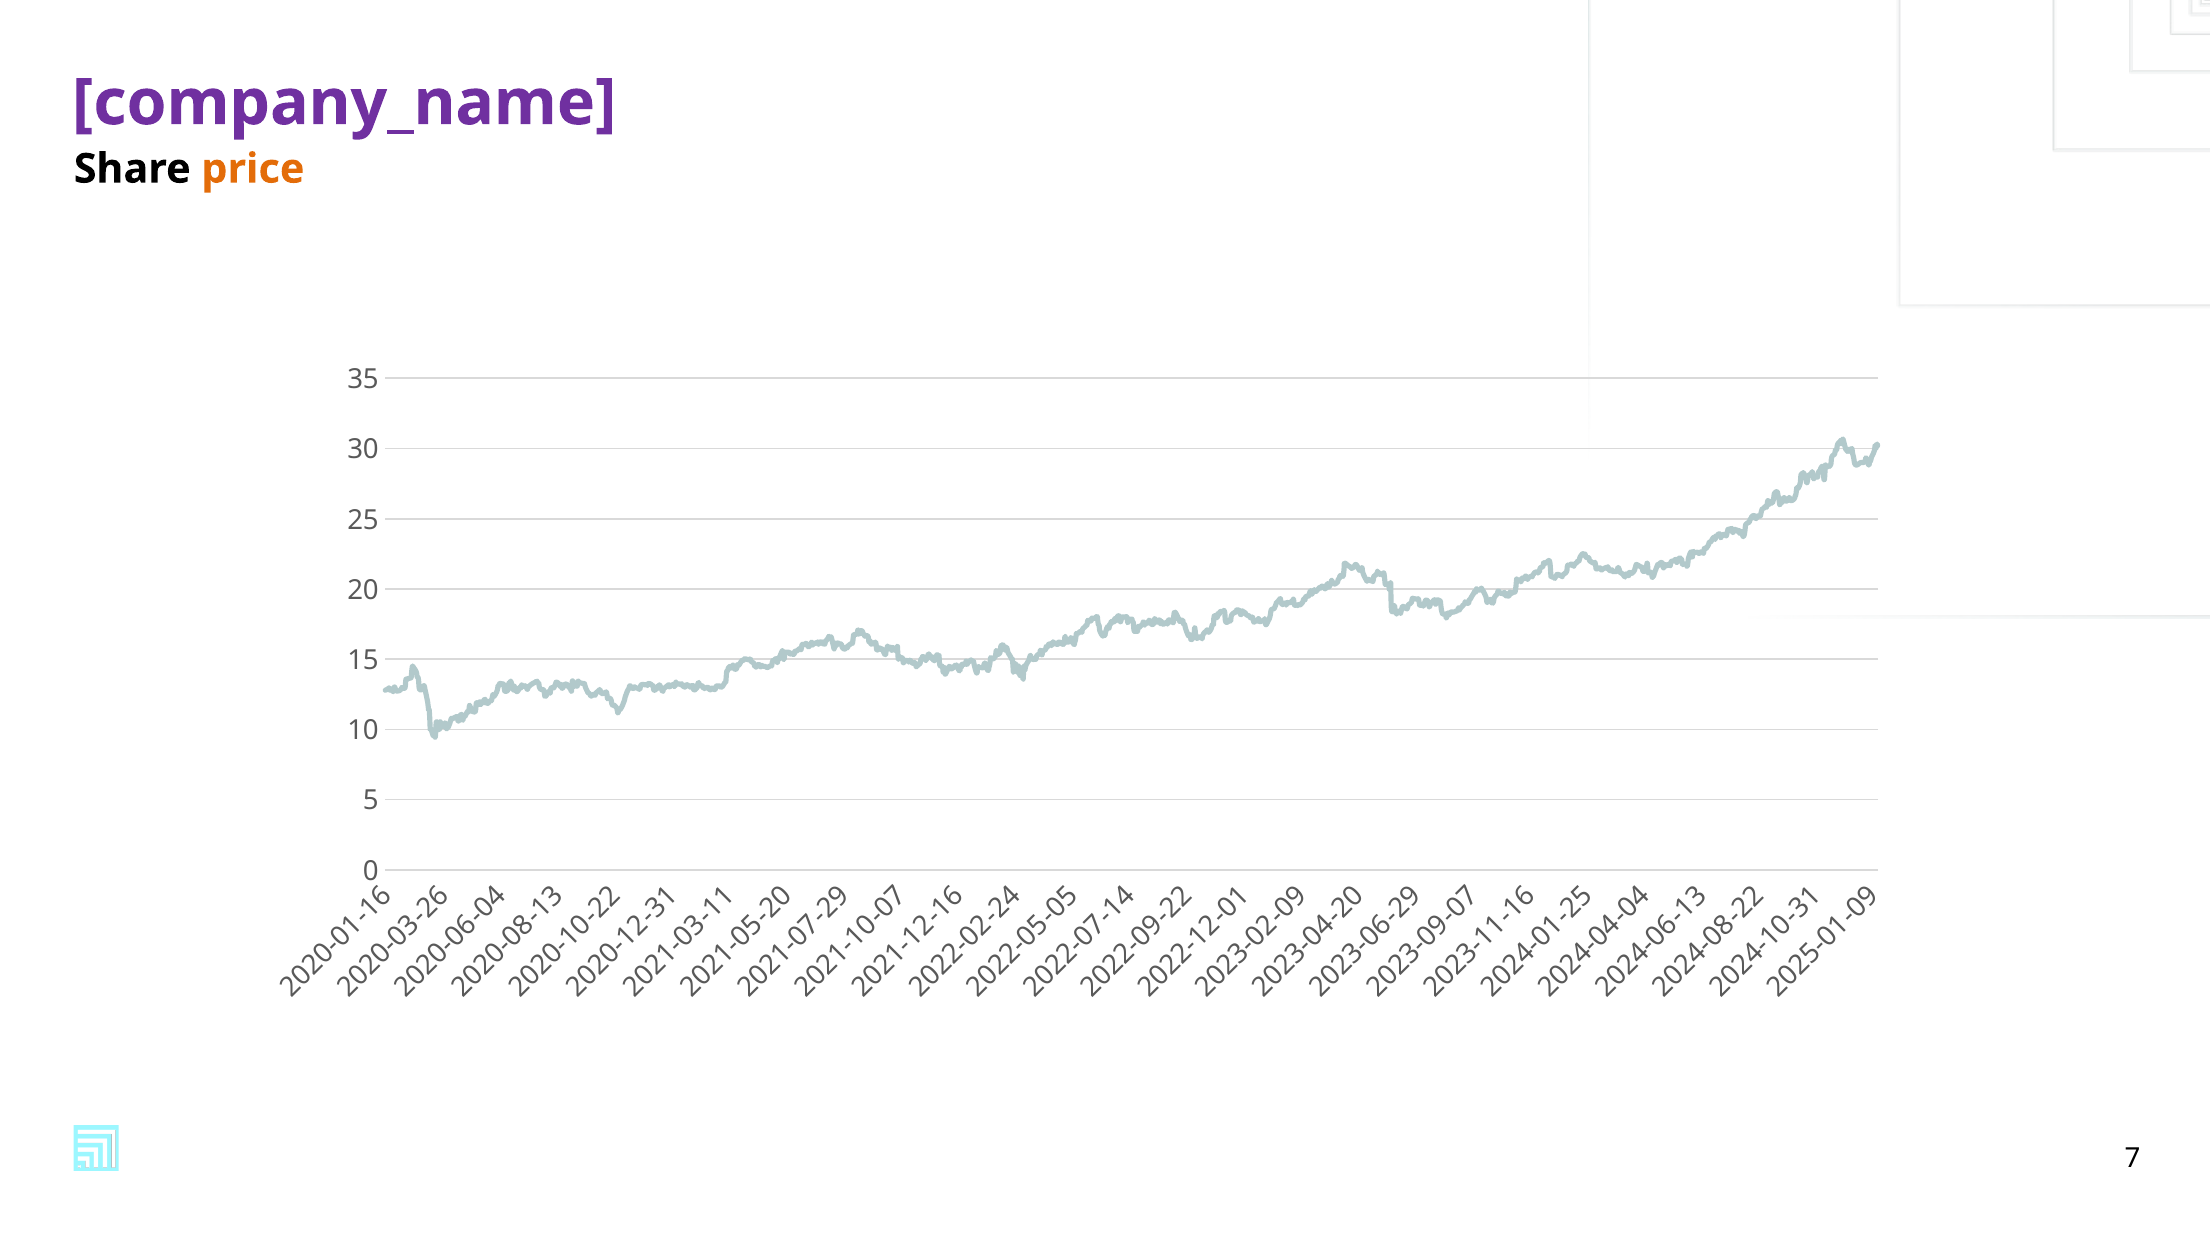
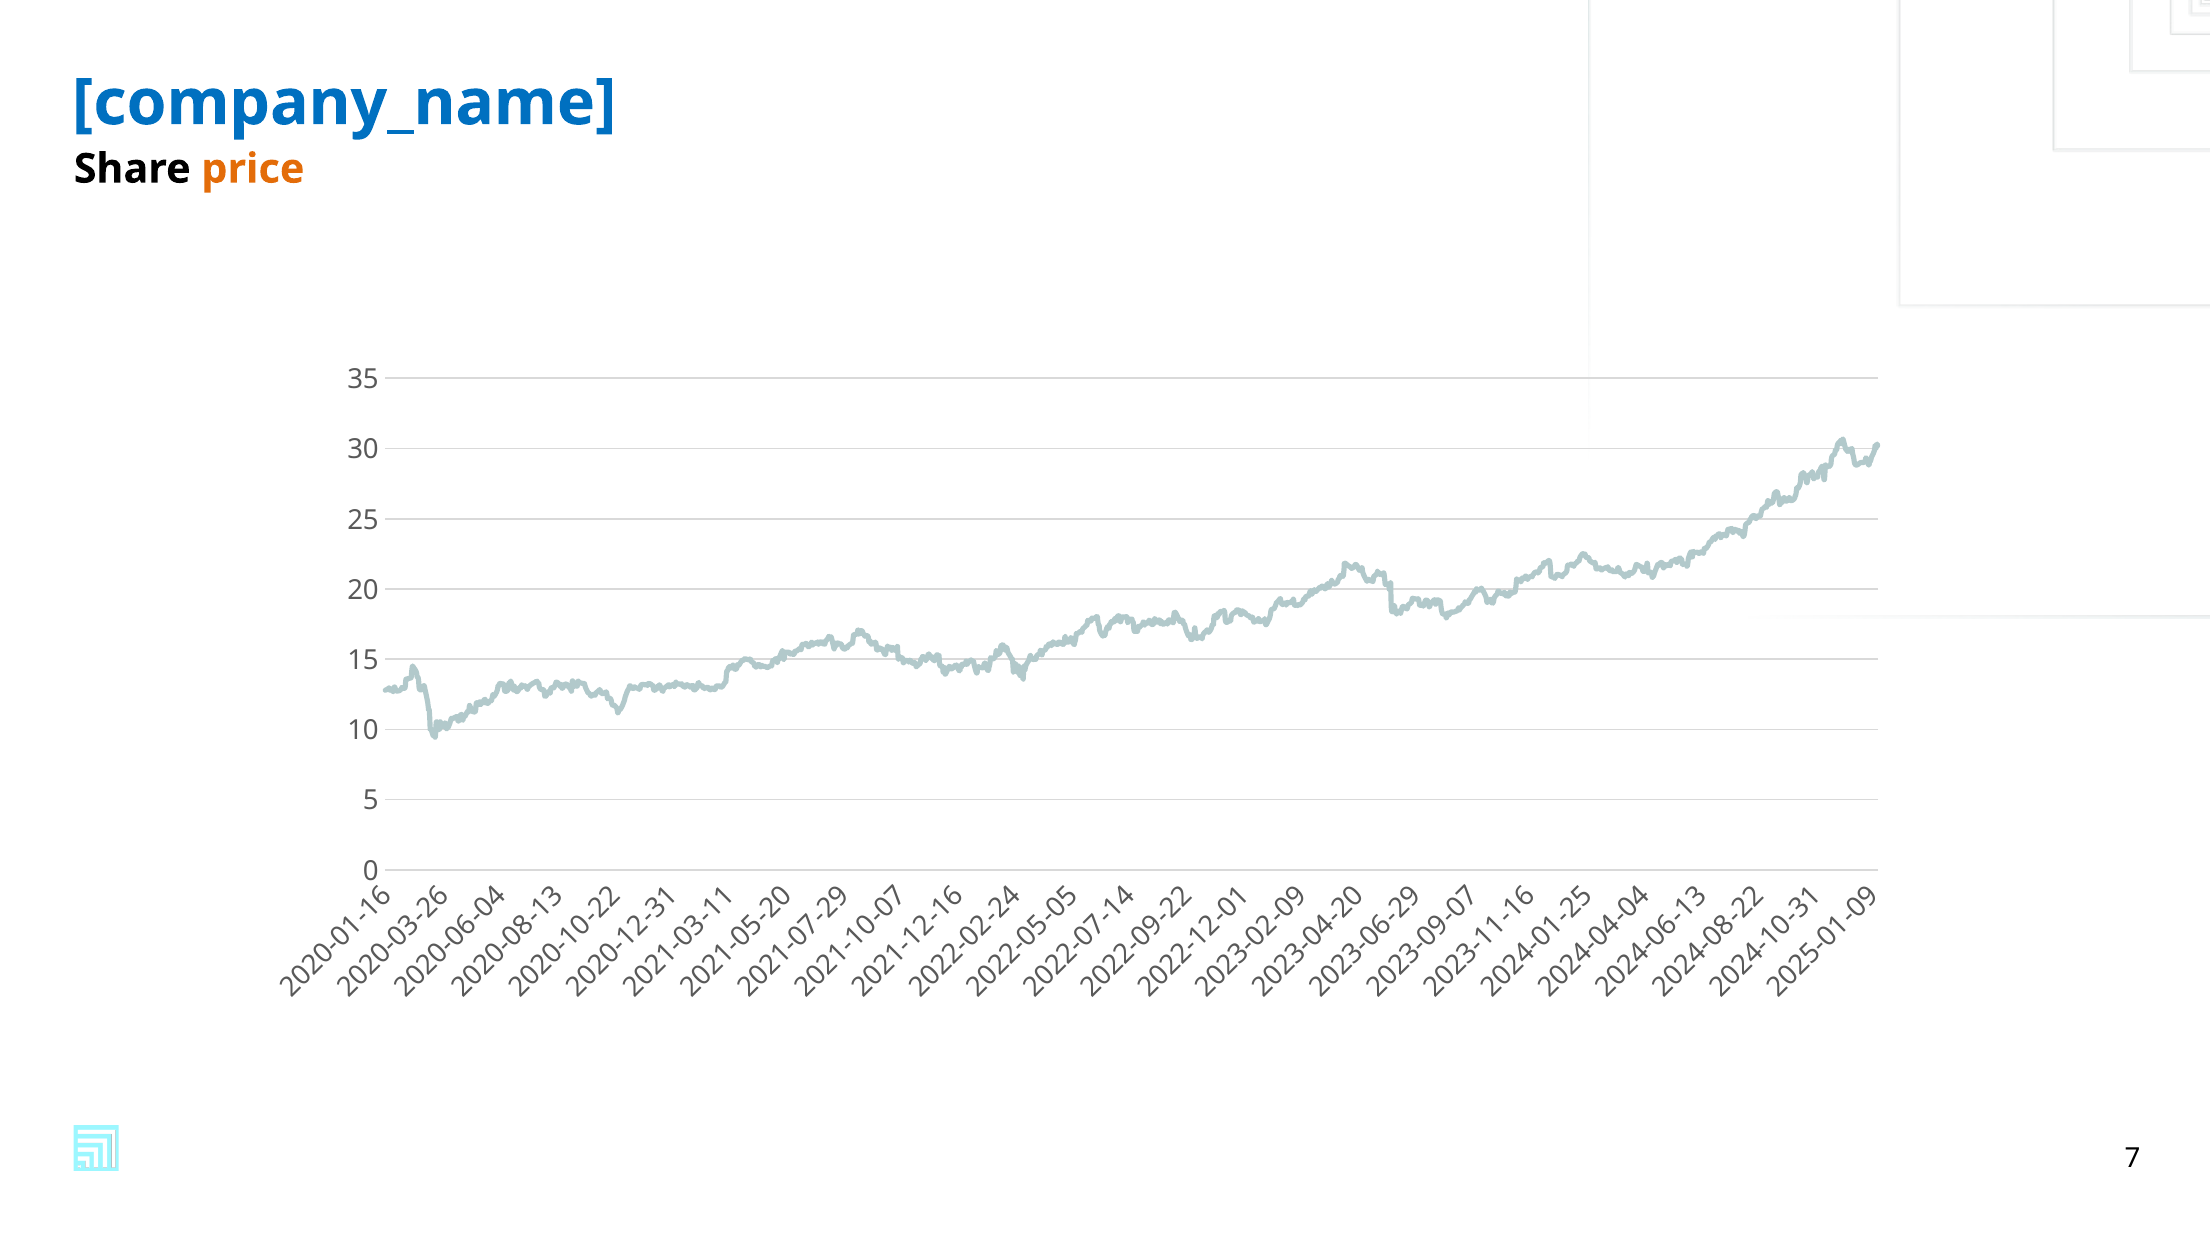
company_name colour: purple -> blue
